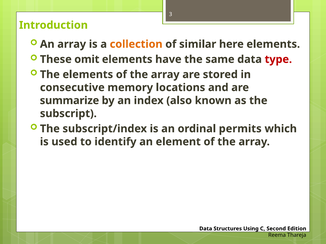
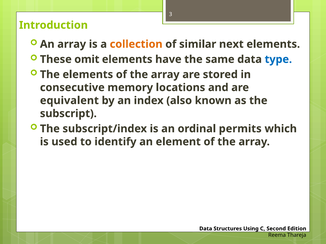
here: here -> next
type colour: red -> blue
summarize: summarize -> equivalent
